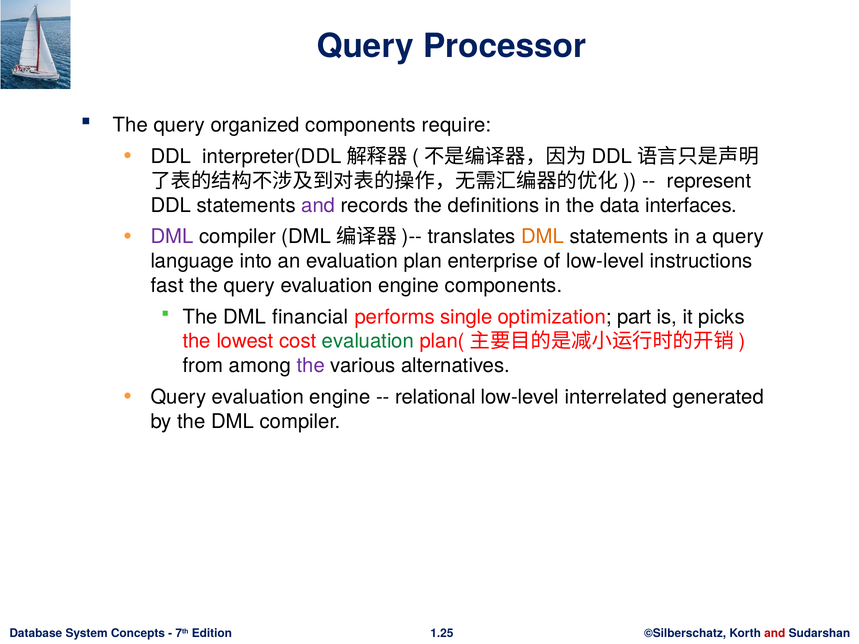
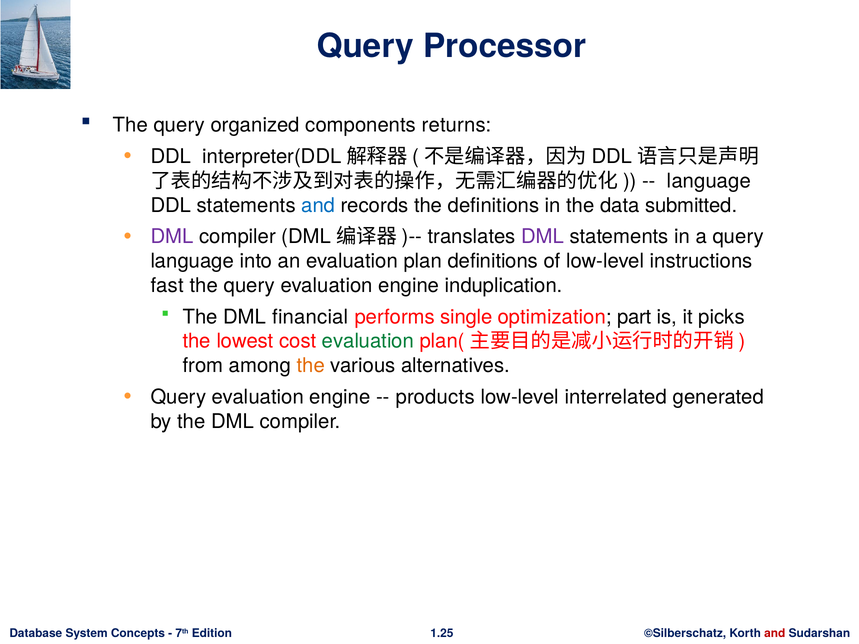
require: require -> returns
represent at (709, 181): represent -> language
and at (318, 205) colour: purple -> blue
interfaces: interfaces -> submitted
DML at (543, 237) colour: orange -> purple
plan enterprise: enterprise -> definitions
engine components: components -> induplication
the at (311, 366) colour: purple -> orange
relational: relational -> products
